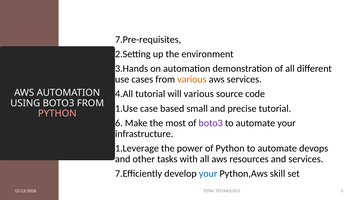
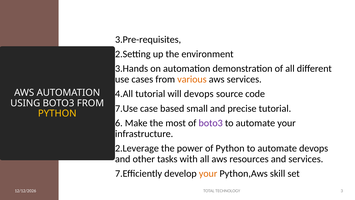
7.Pre-requisites: 7.Pre-requisites -> 3.Pre-requisites
will various: various -> devops
1.Use: 1.Use -> 7.Use
PYTHON at (57, 113) colour: pink -> yellow
1.Leverage: 1.Leverage -> 2.Leverage
your at (208, 173) colour: blue -> orange
